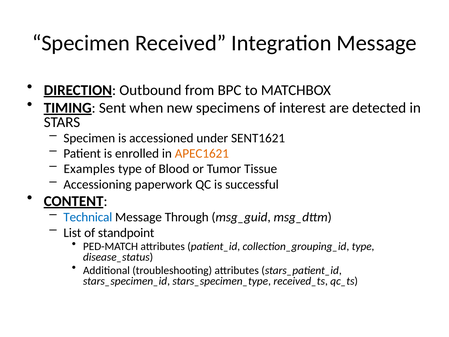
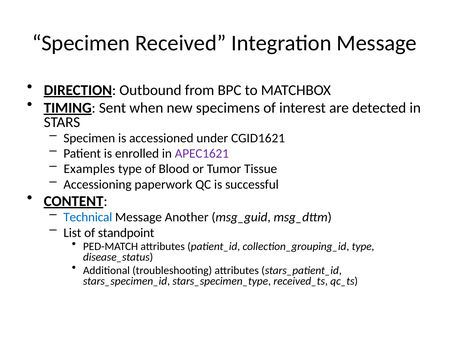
SENT1621: SENT1621 -> CGID1621
APEC1621 colour: orange -> purple
Through: Through -> Another
